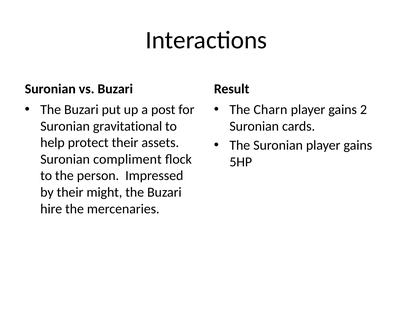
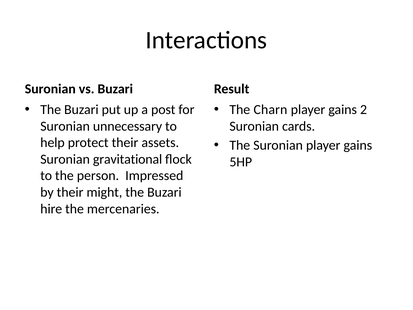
gravitational: gravitational -> unnecessary
compliment: compliment -> gravitational
